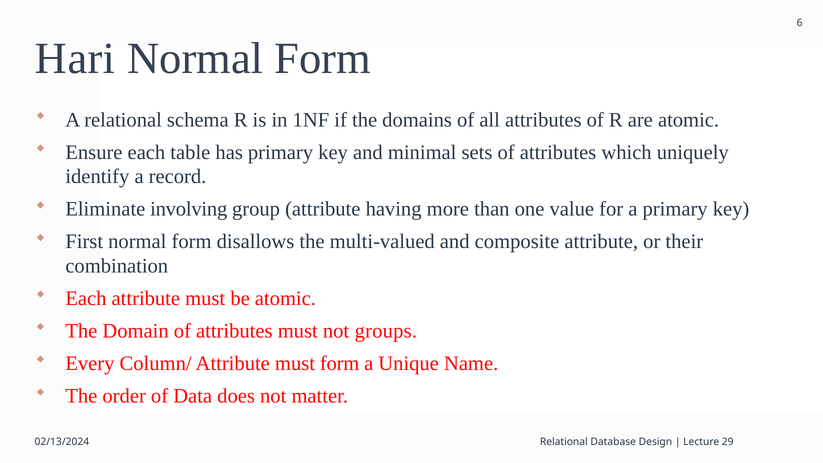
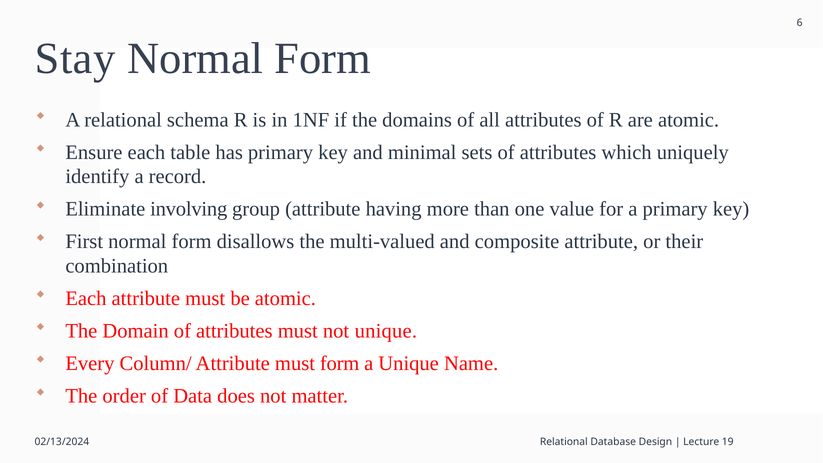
Hari: Hari -> Stay
not groups: groups -> unique
29: 29 -> 19
